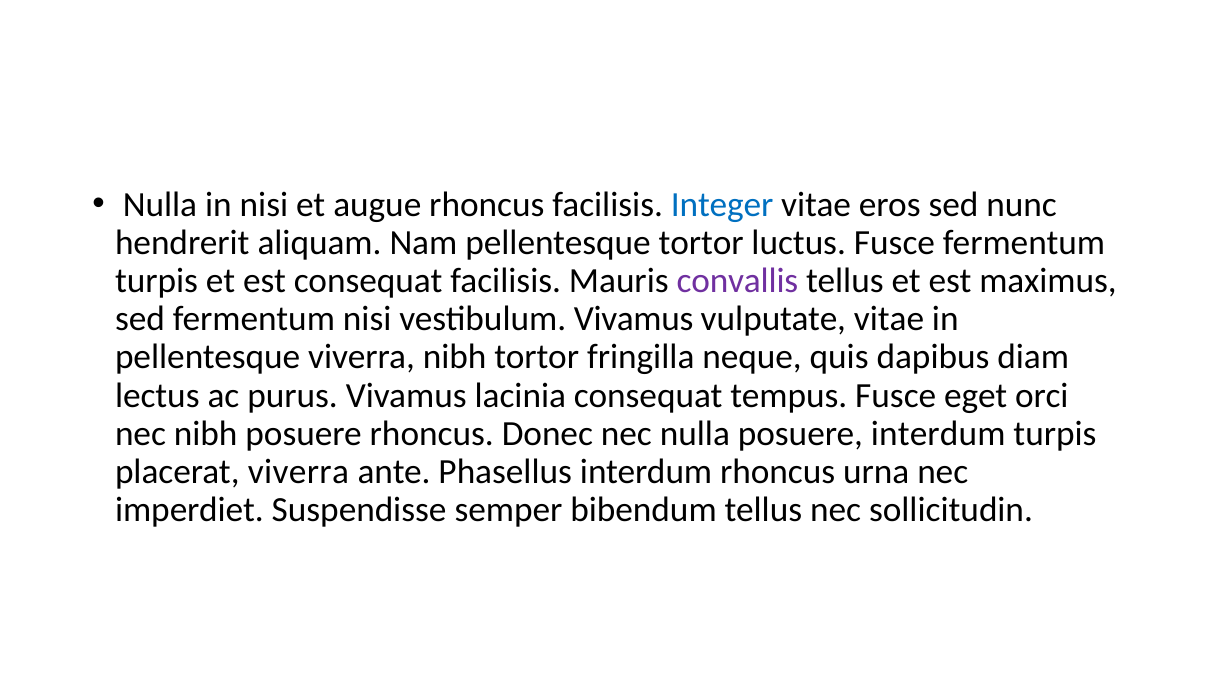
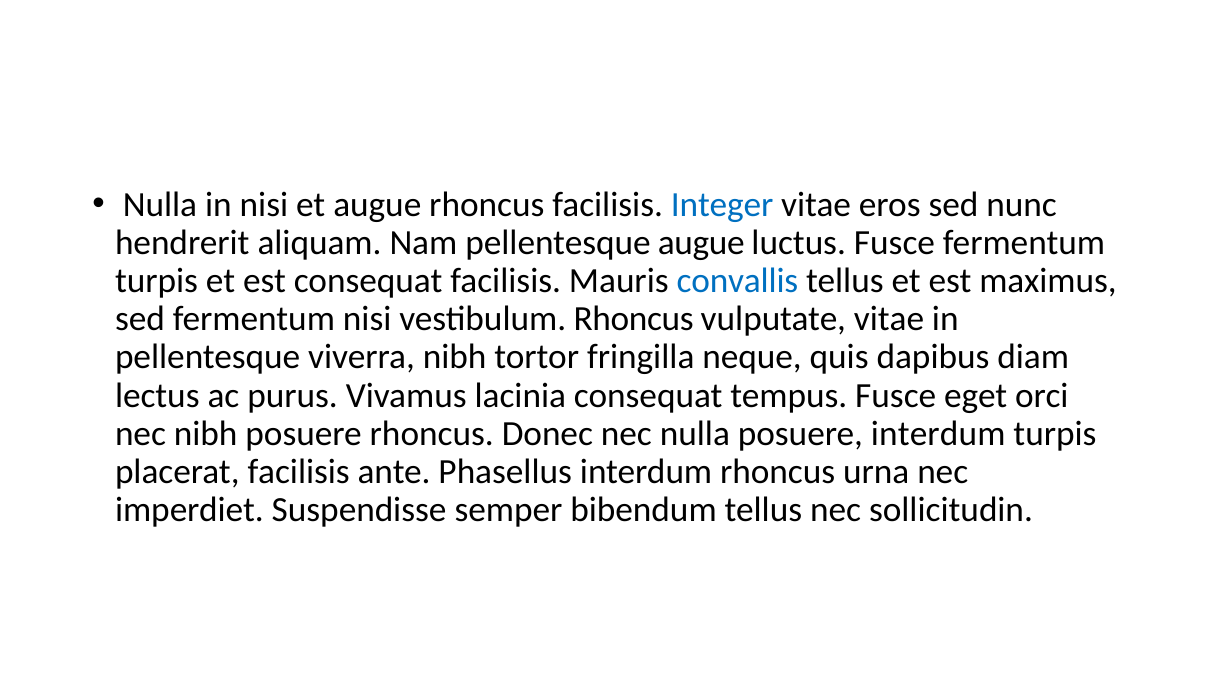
pellentesque tortor: tortor -> augue
convallis colour: purple -> blue
vestibulum Vivamus: Vivamus -> Rhoncus
placerat viverra: viverra -> facilisis
